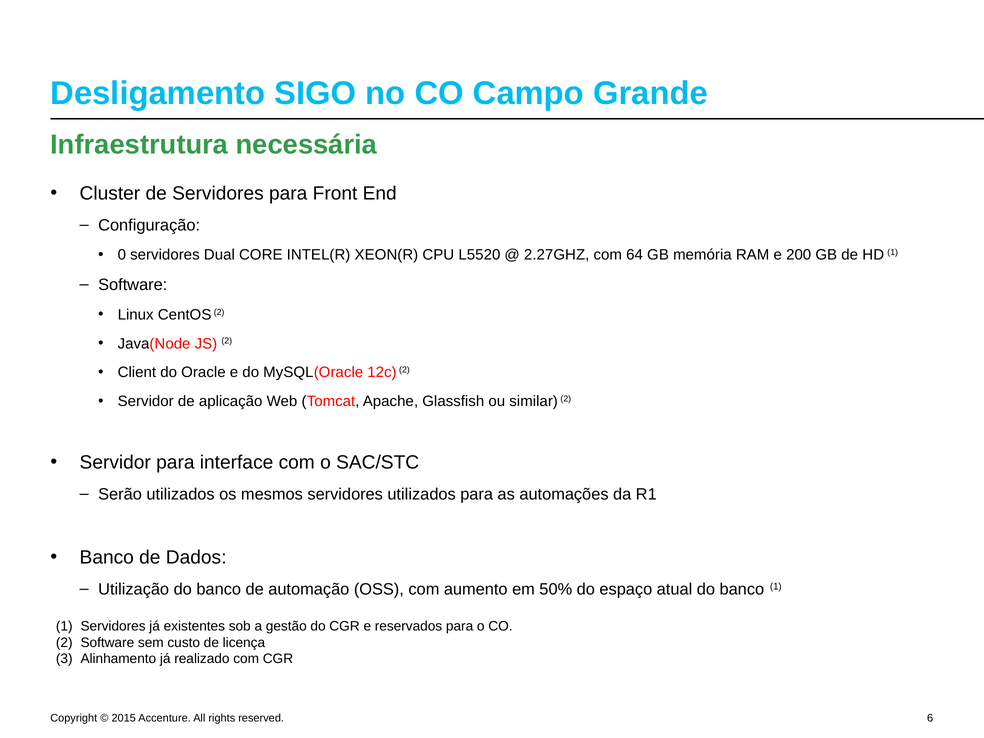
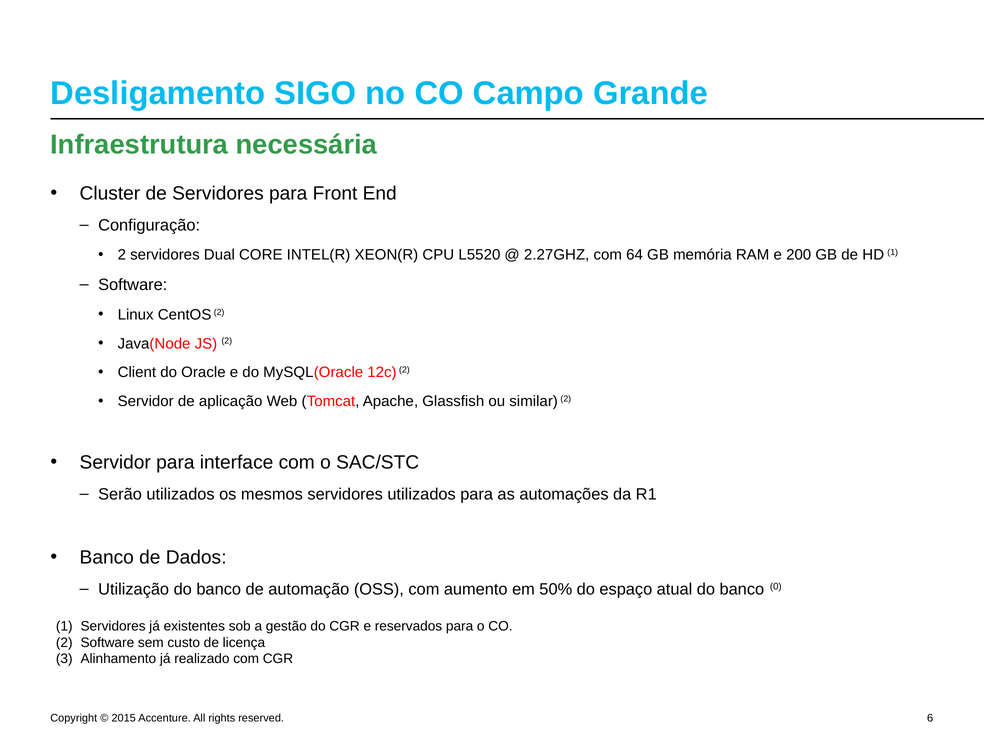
0 at (122, 255): 0 -> 2
banco 1: 1 -> 0
